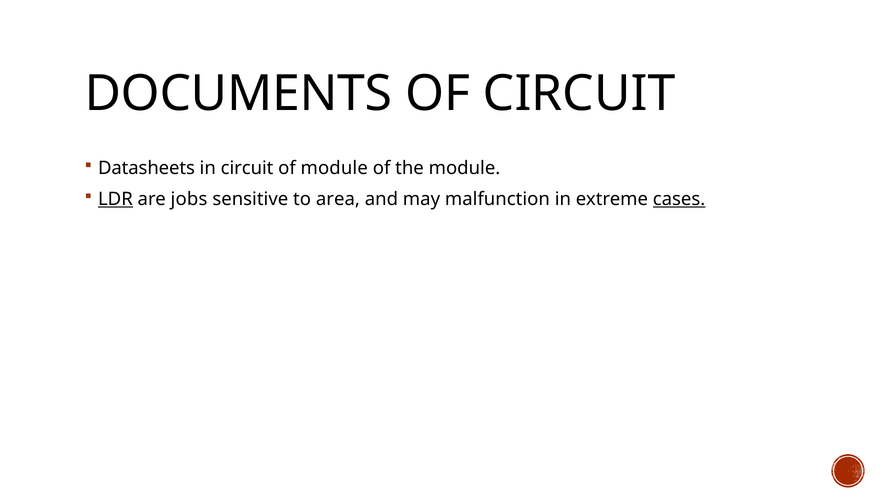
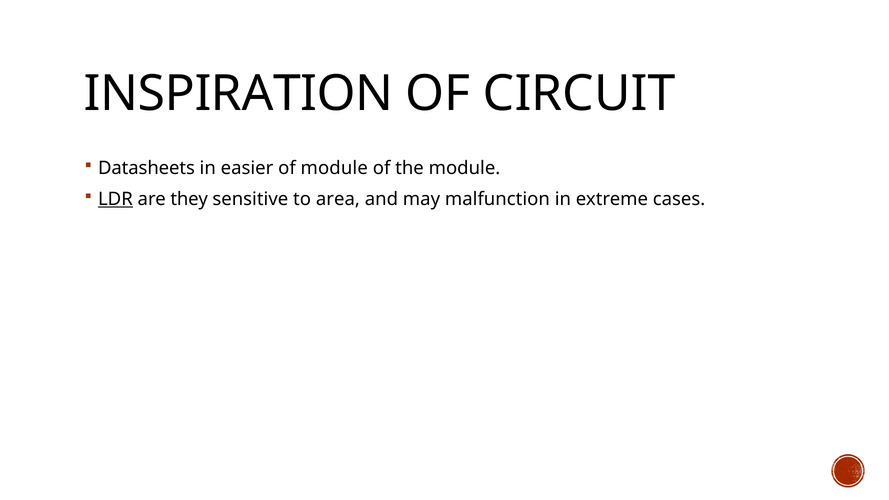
DOCUMENTS: DOCUMENTS -> INSPIRATION
in circuit: circuit -> easier
jobs: jobs -> they
cases underline: present -> none
